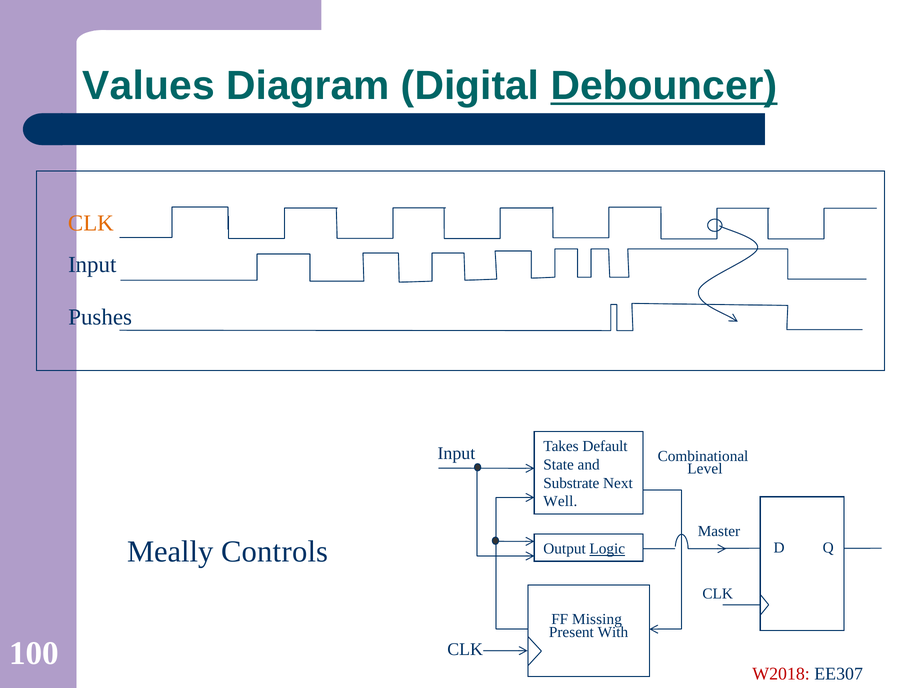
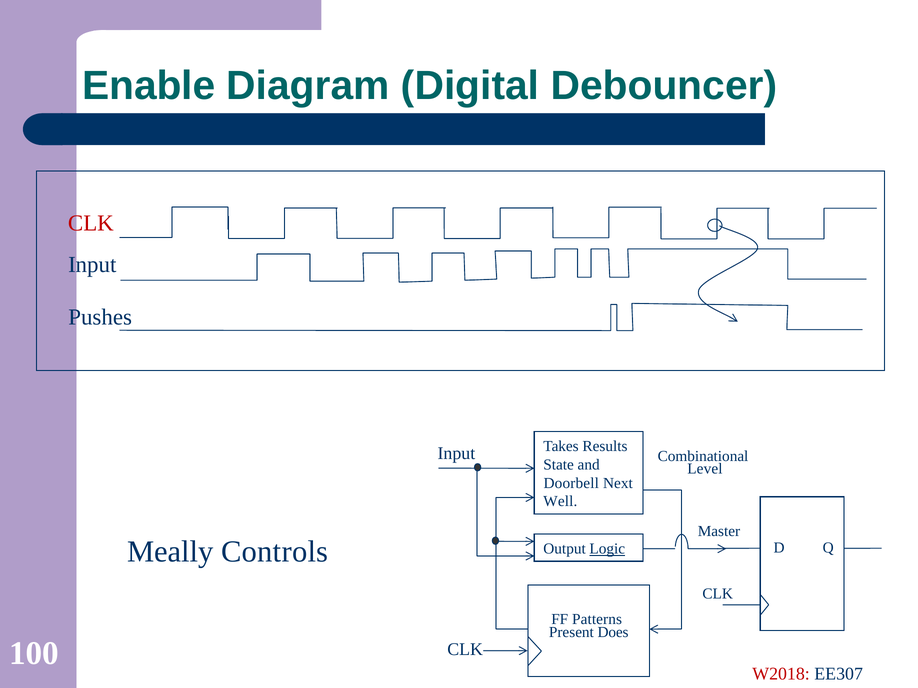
Values: Values -> Enable
Debouncer underline: present -> none
CLK at (91, 224) colour: orange -> red
Default: Default -> Results
Substrate: Substrate -> Doorbell
Missing: Missing -> Patterns
With: With -> Does
